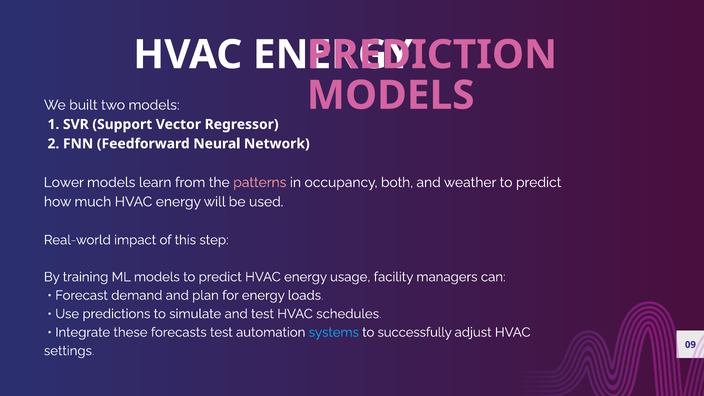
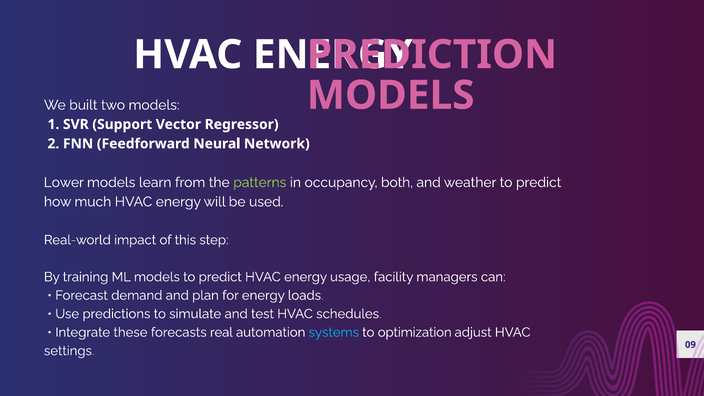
patterns colour: pink -> light green
forecasts test: test -> real
successfully: successfully -> optimization
